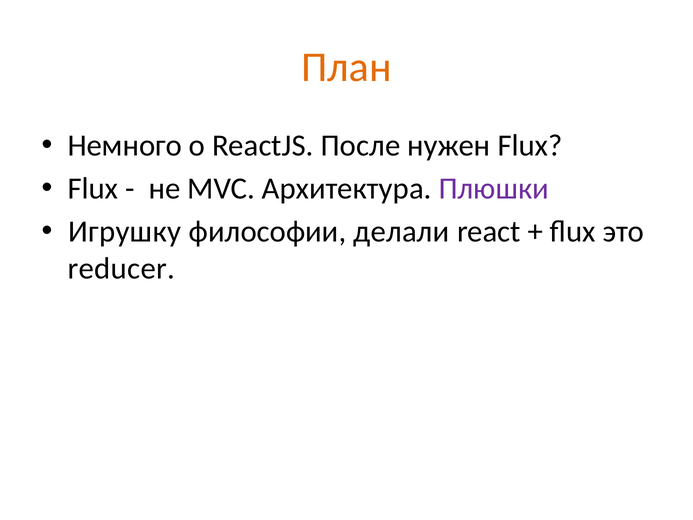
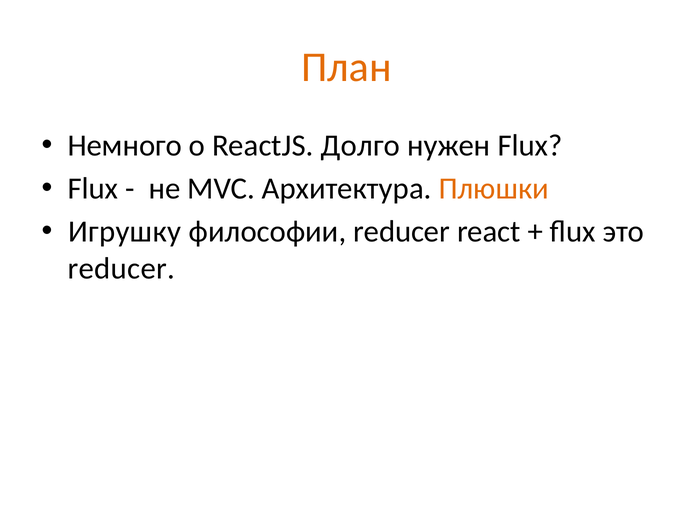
После: После -> Долго
Плюшки colour: purple -> orange
философии делали: делали -> reducer
